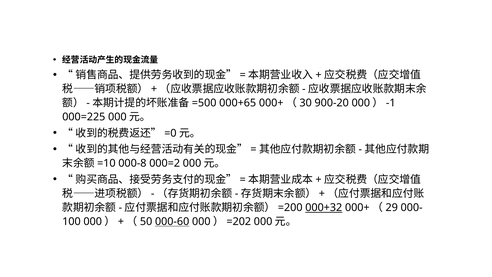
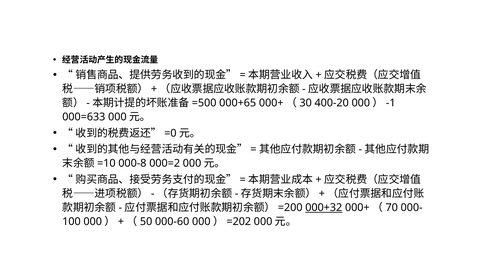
900-20: 900-20 -> 400-20
000=225: 000=225 -> 000=633
29: 29 -> 70
000-60 underline: present -> none
